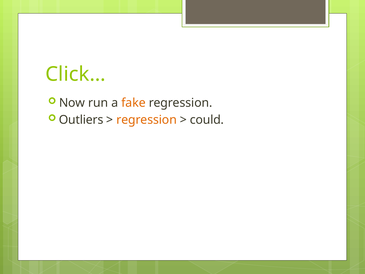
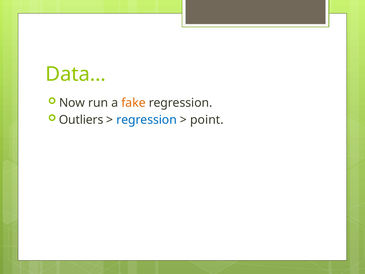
Click…: Click… -> Data…
regression at (147, 120) colour: orange -> blue
could: could -> point
